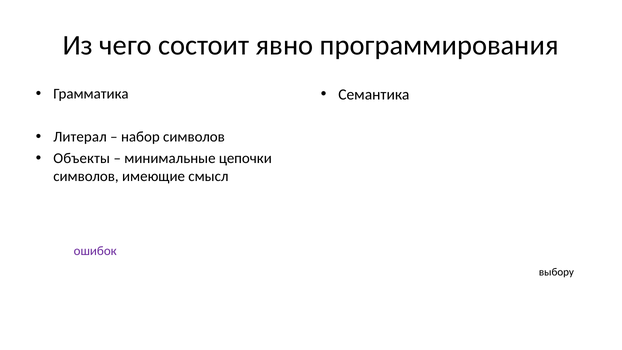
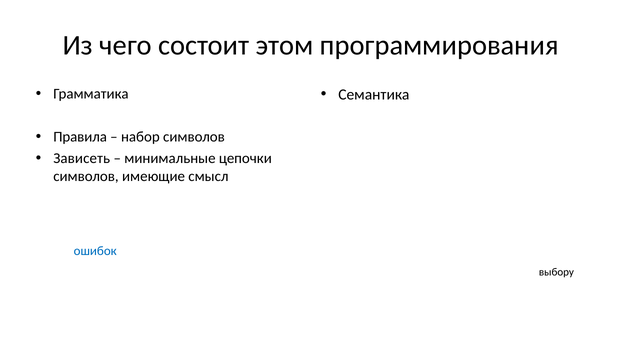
явно: явно -> этом
Литерал at (80, 137): Литерал -> Правила
Объекты: Объекты -> Зависеть
ошибок colour: purple -> blue
